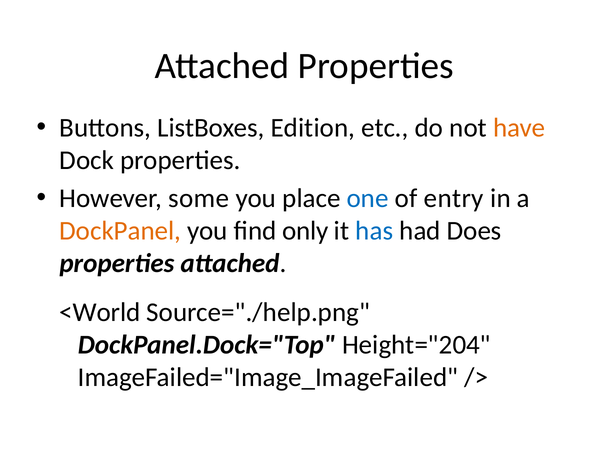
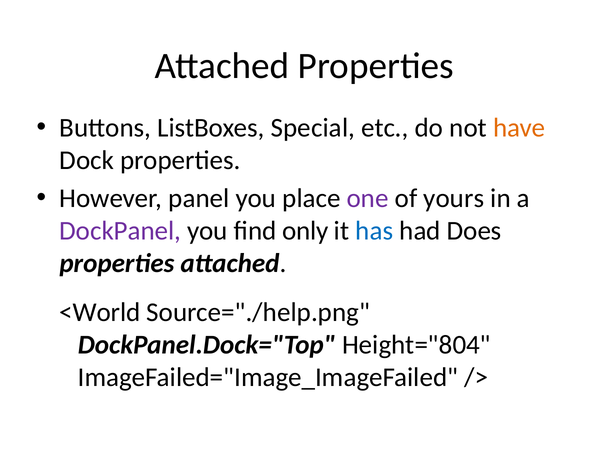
Edition: Edition -> Special
some: some -> panel
one colour: blue -> purple
entry: entry -> yours
DockPanel colour: orange -> purple
Height="204: Height="204 -> Height="804
